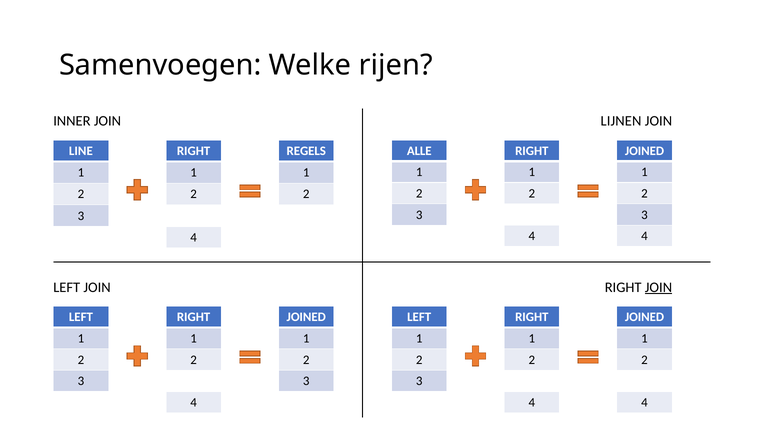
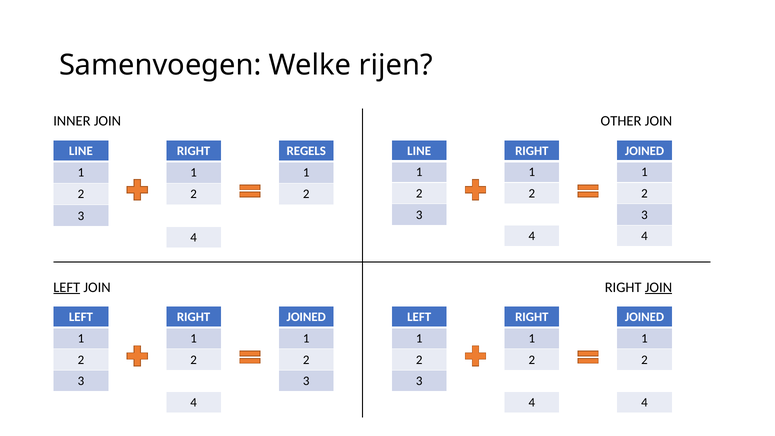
LIJNEN: LIJNEN -> OTHER
ALLE at (419, 151): ALLE -> LINE
LEFT at (67, 287) underline: none -> present
